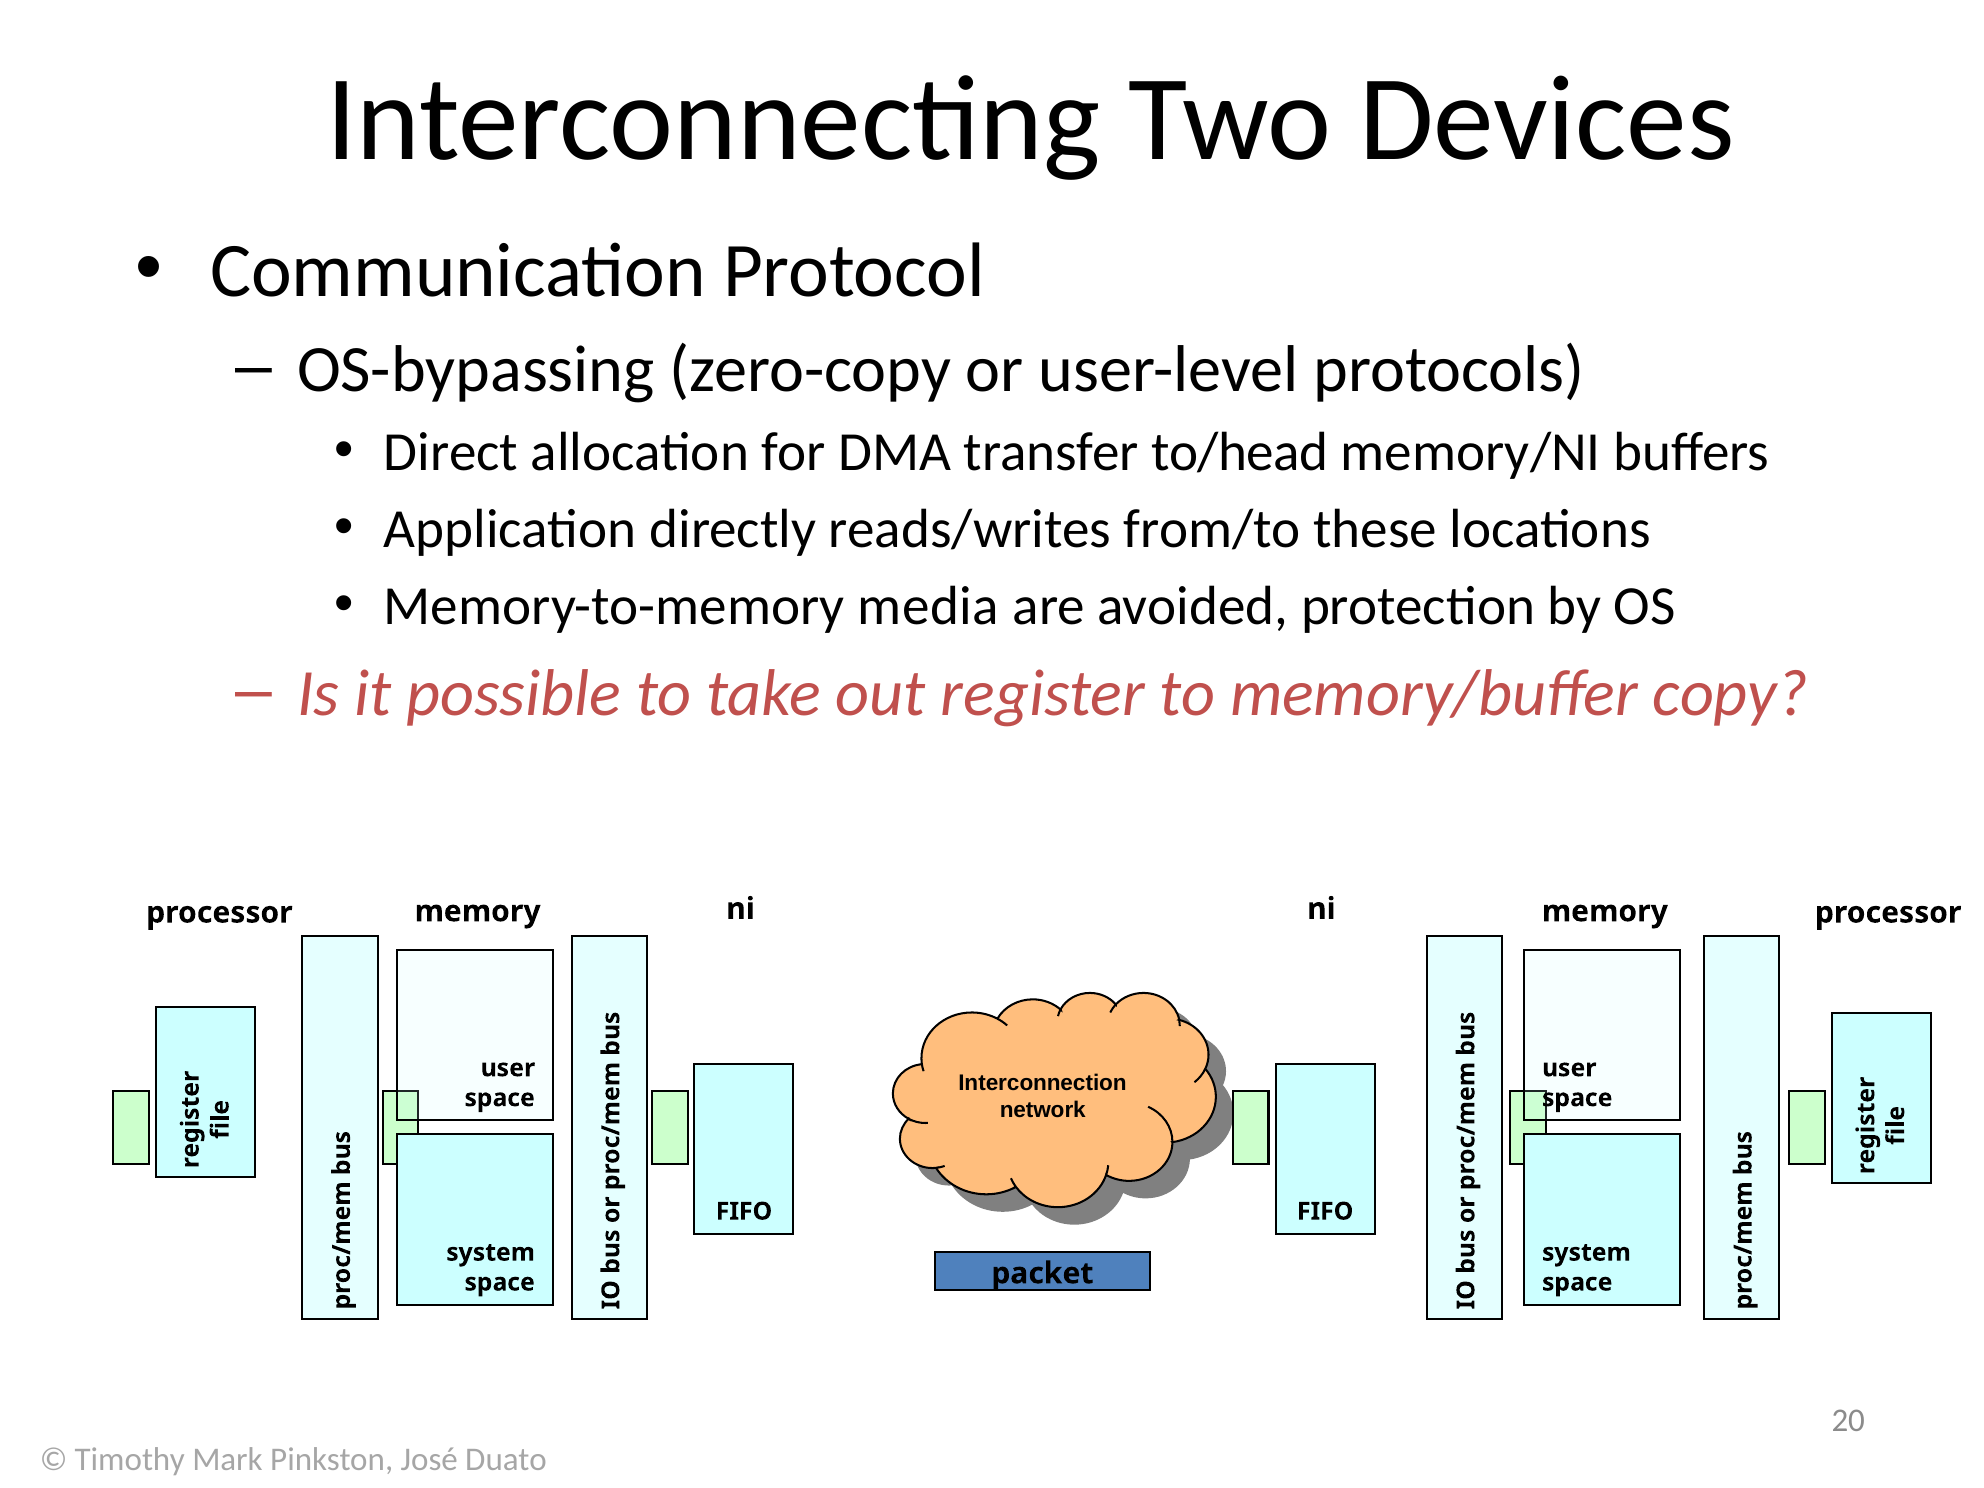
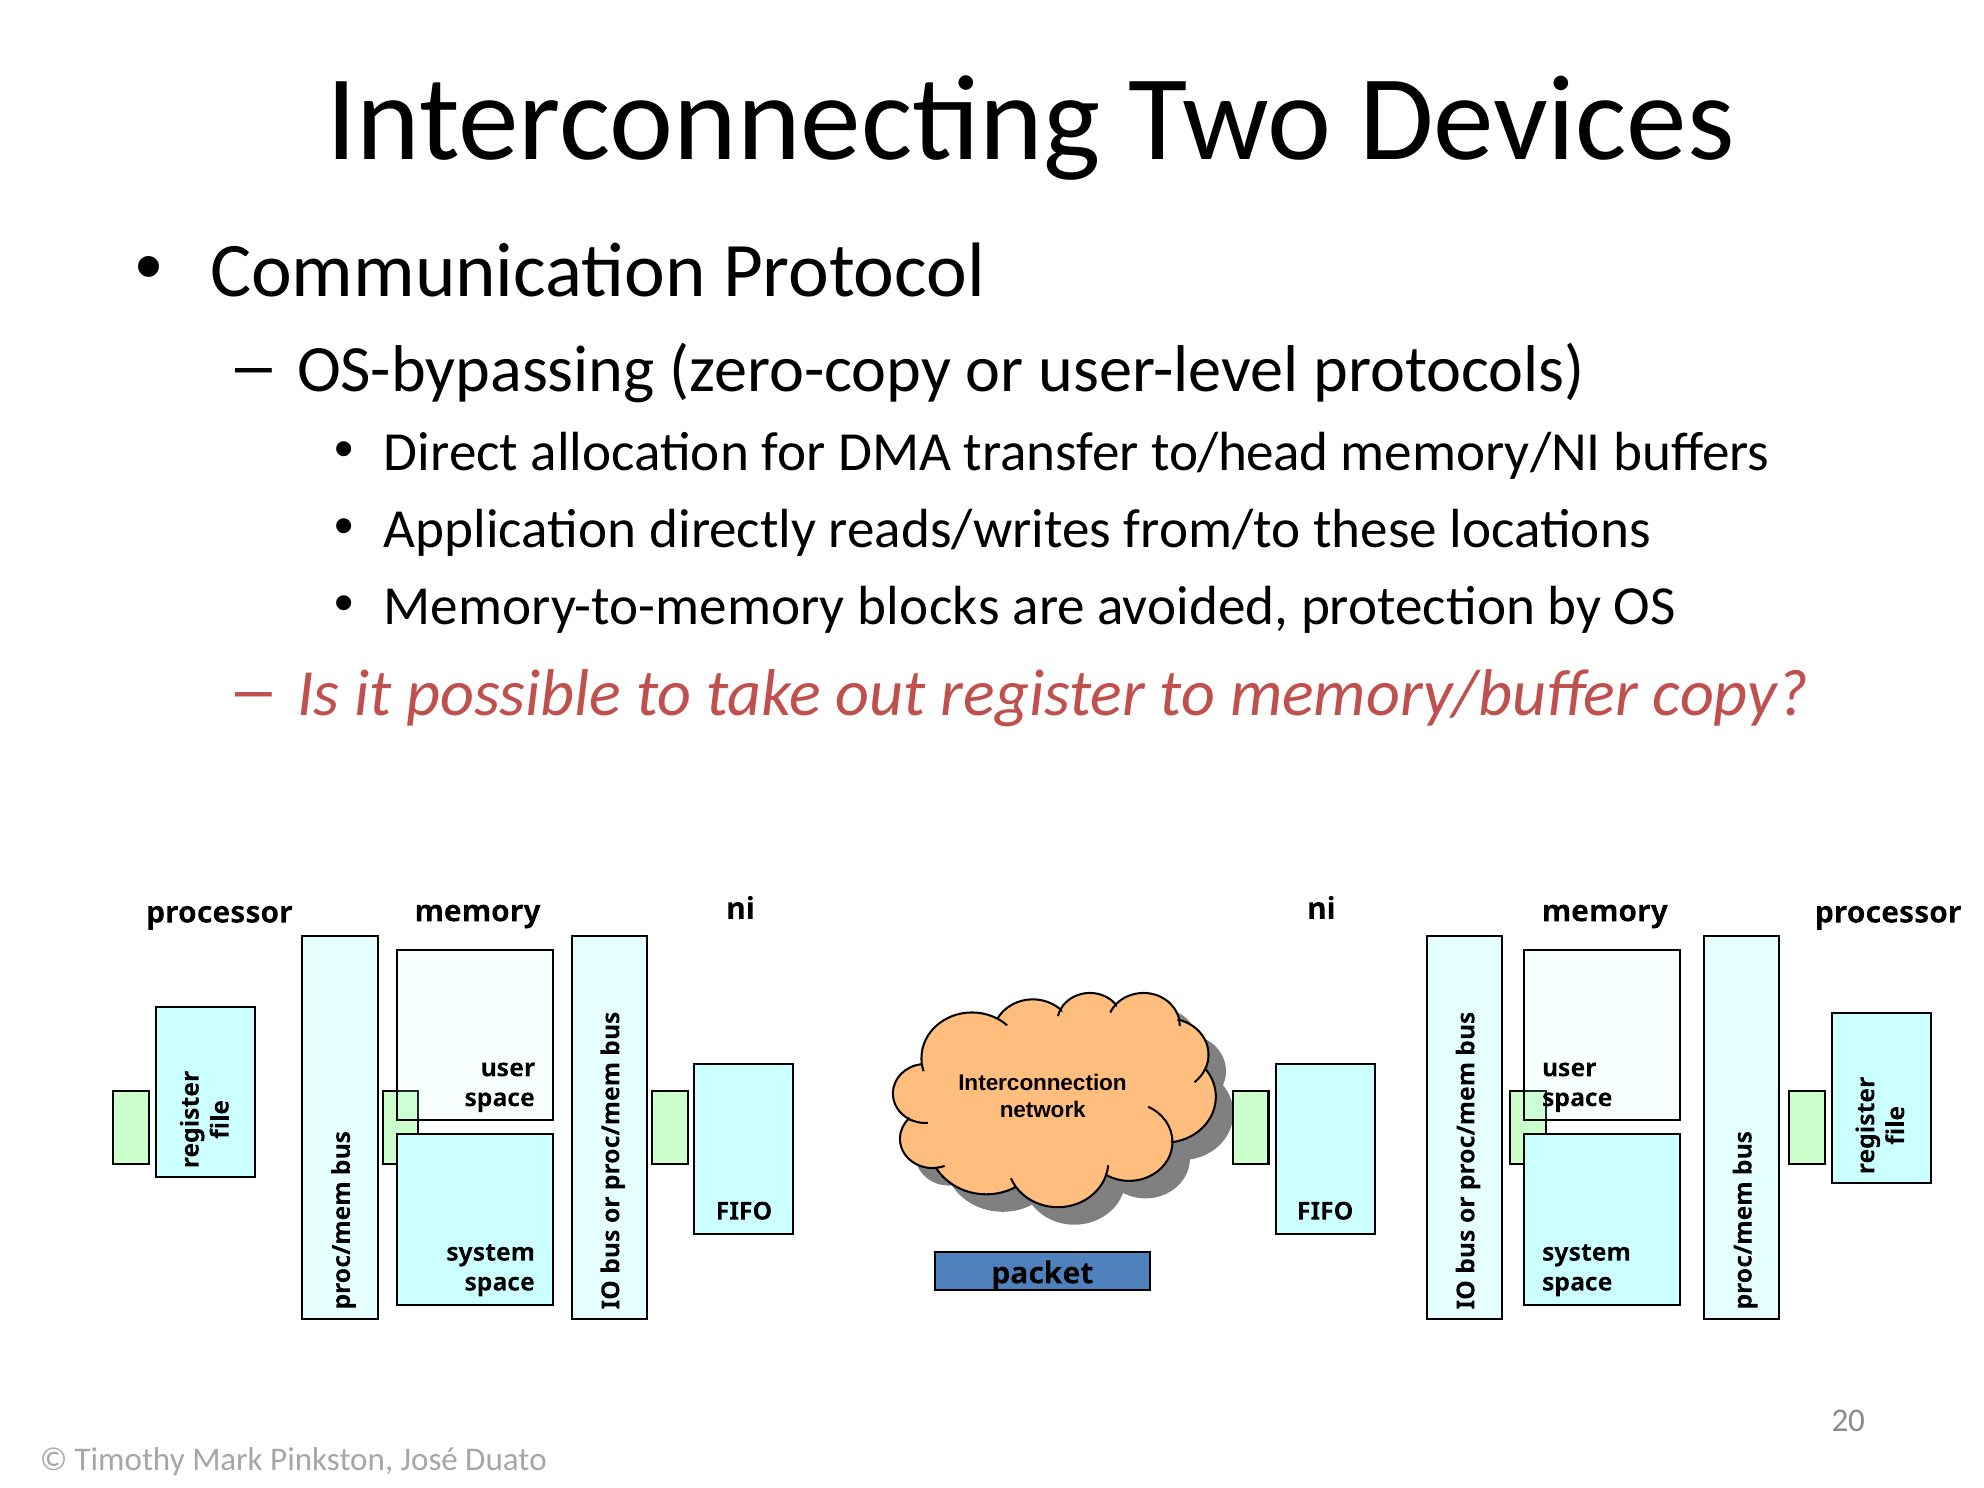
media: media -> blocks
